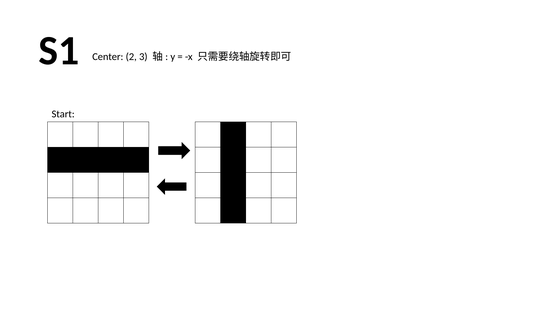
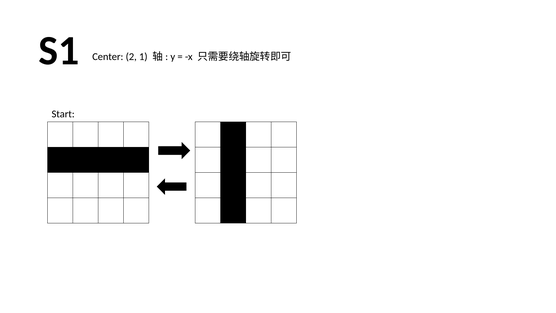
3: 3 -> 1
